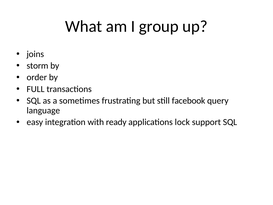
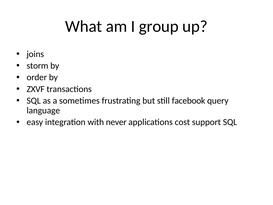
FULL: FULL -> ZXVF
ready: ready -> never
lock: lock -> cost
